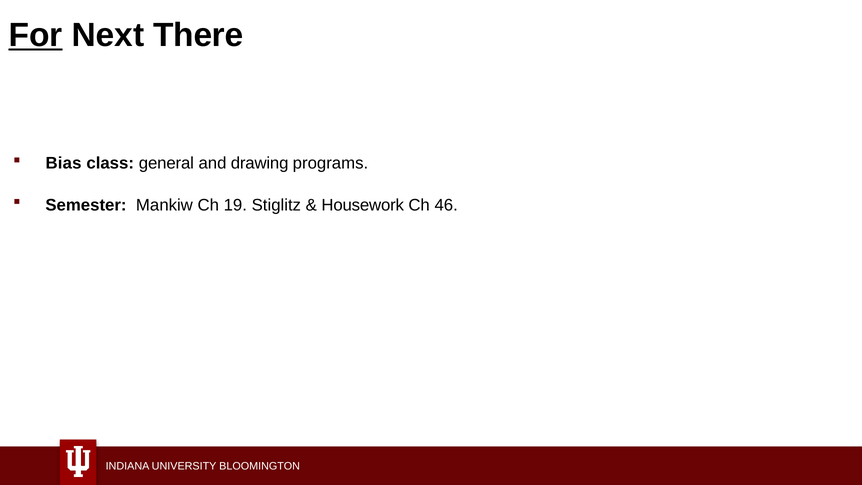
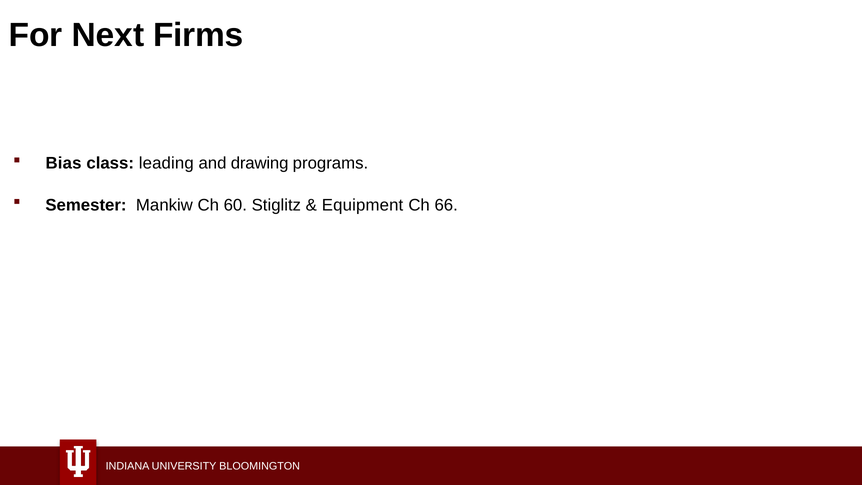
For underline: present -> none
There: There -> Firms
general: general -> leading
19: 19 -> 60
Housework: Housework -> Equipment
46: 46 -> 66
